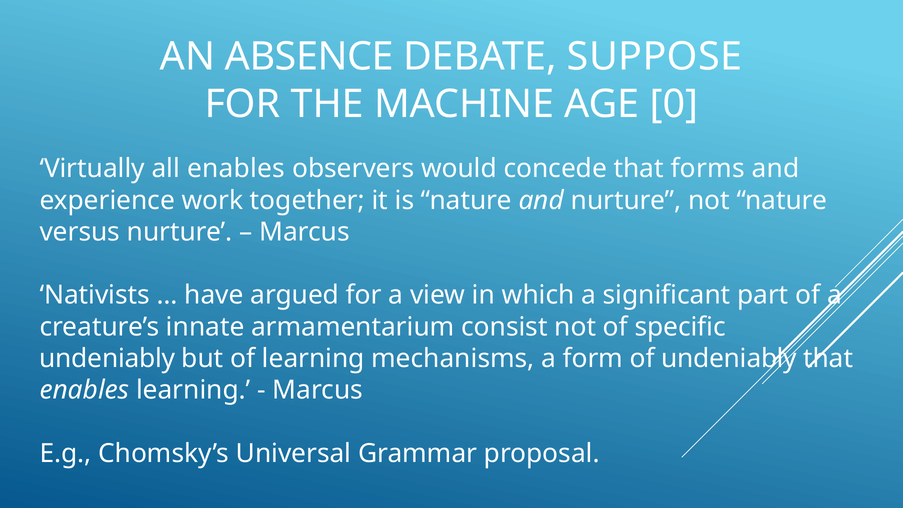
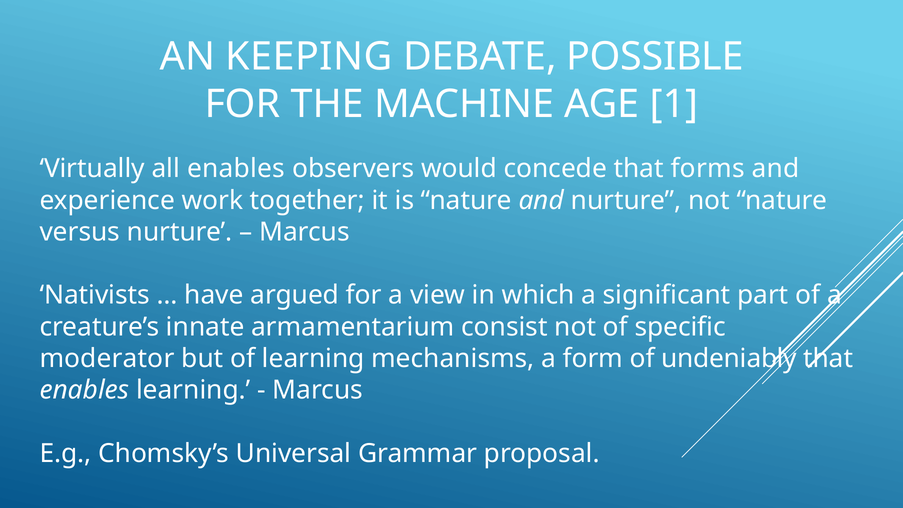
ABSENCE: ABSENCE -> KEEPING
SUPPOSE: SUPPOSE -> POSSIBLE
0: 0 -> 1
undeniably at (107, 358): undeniably -> moderator
